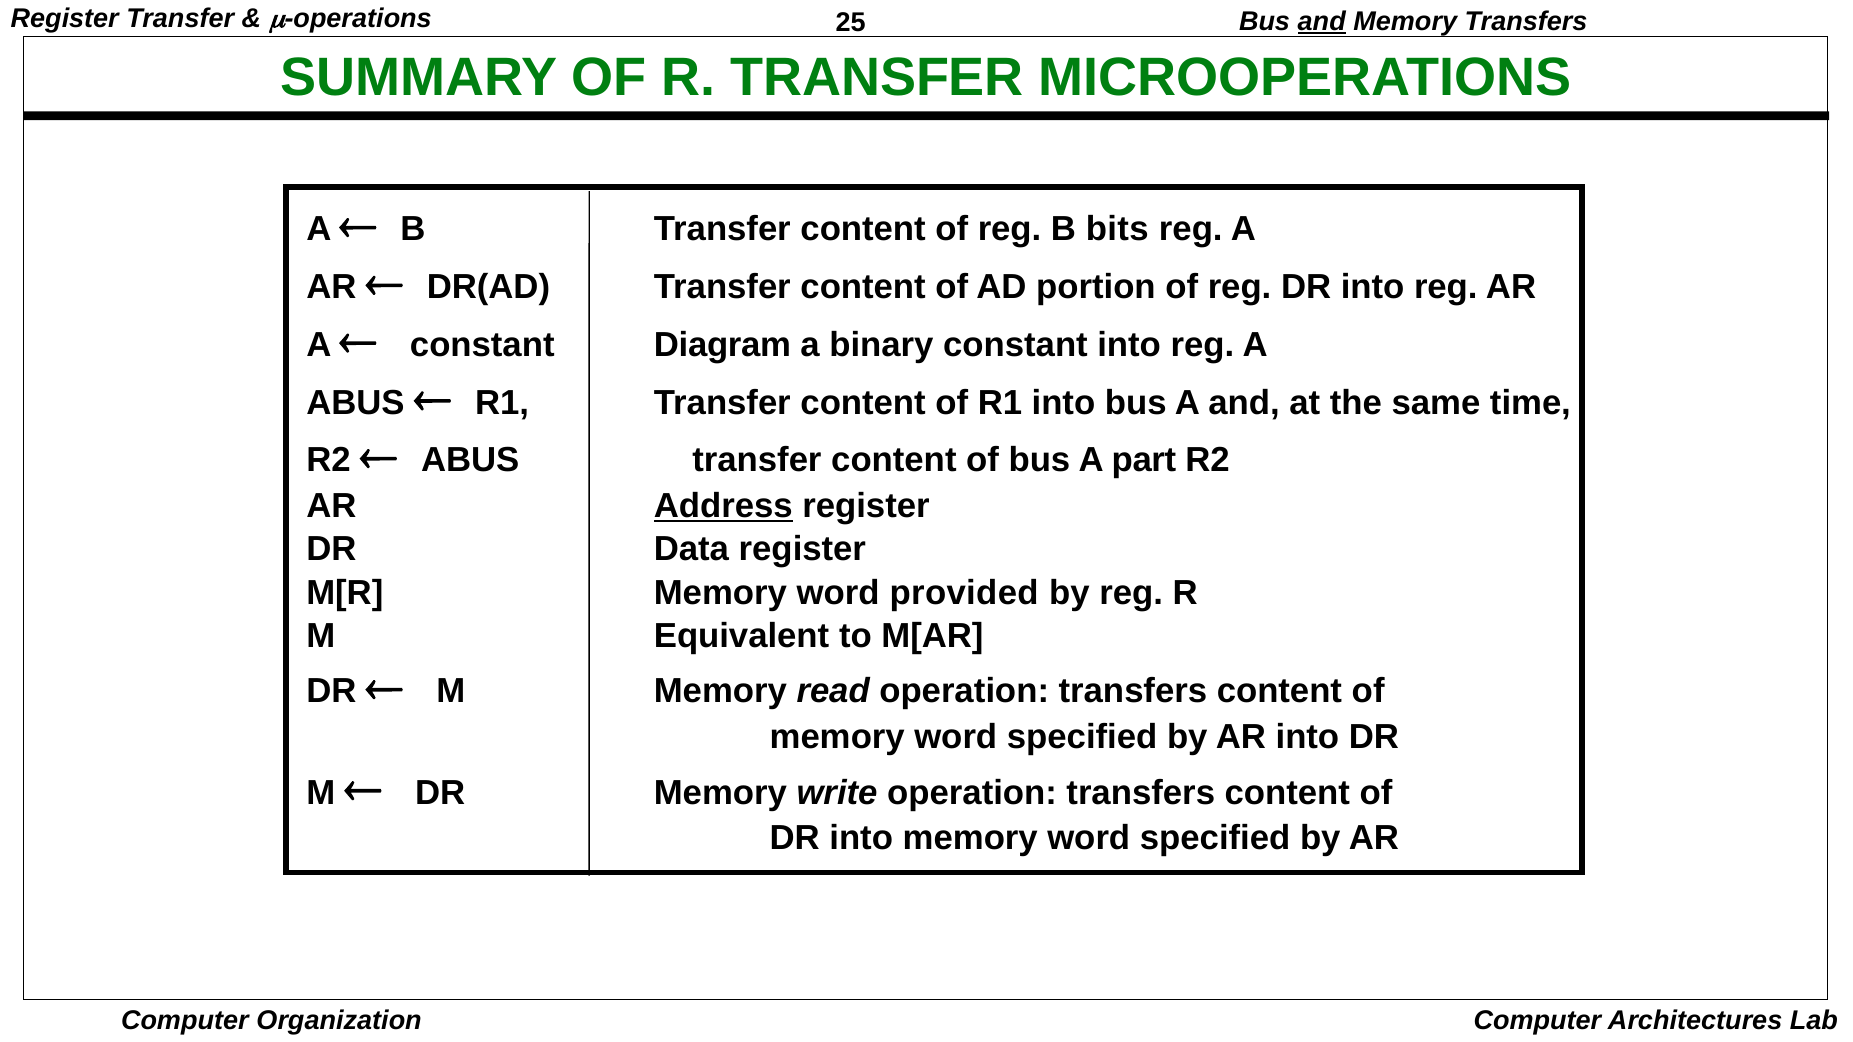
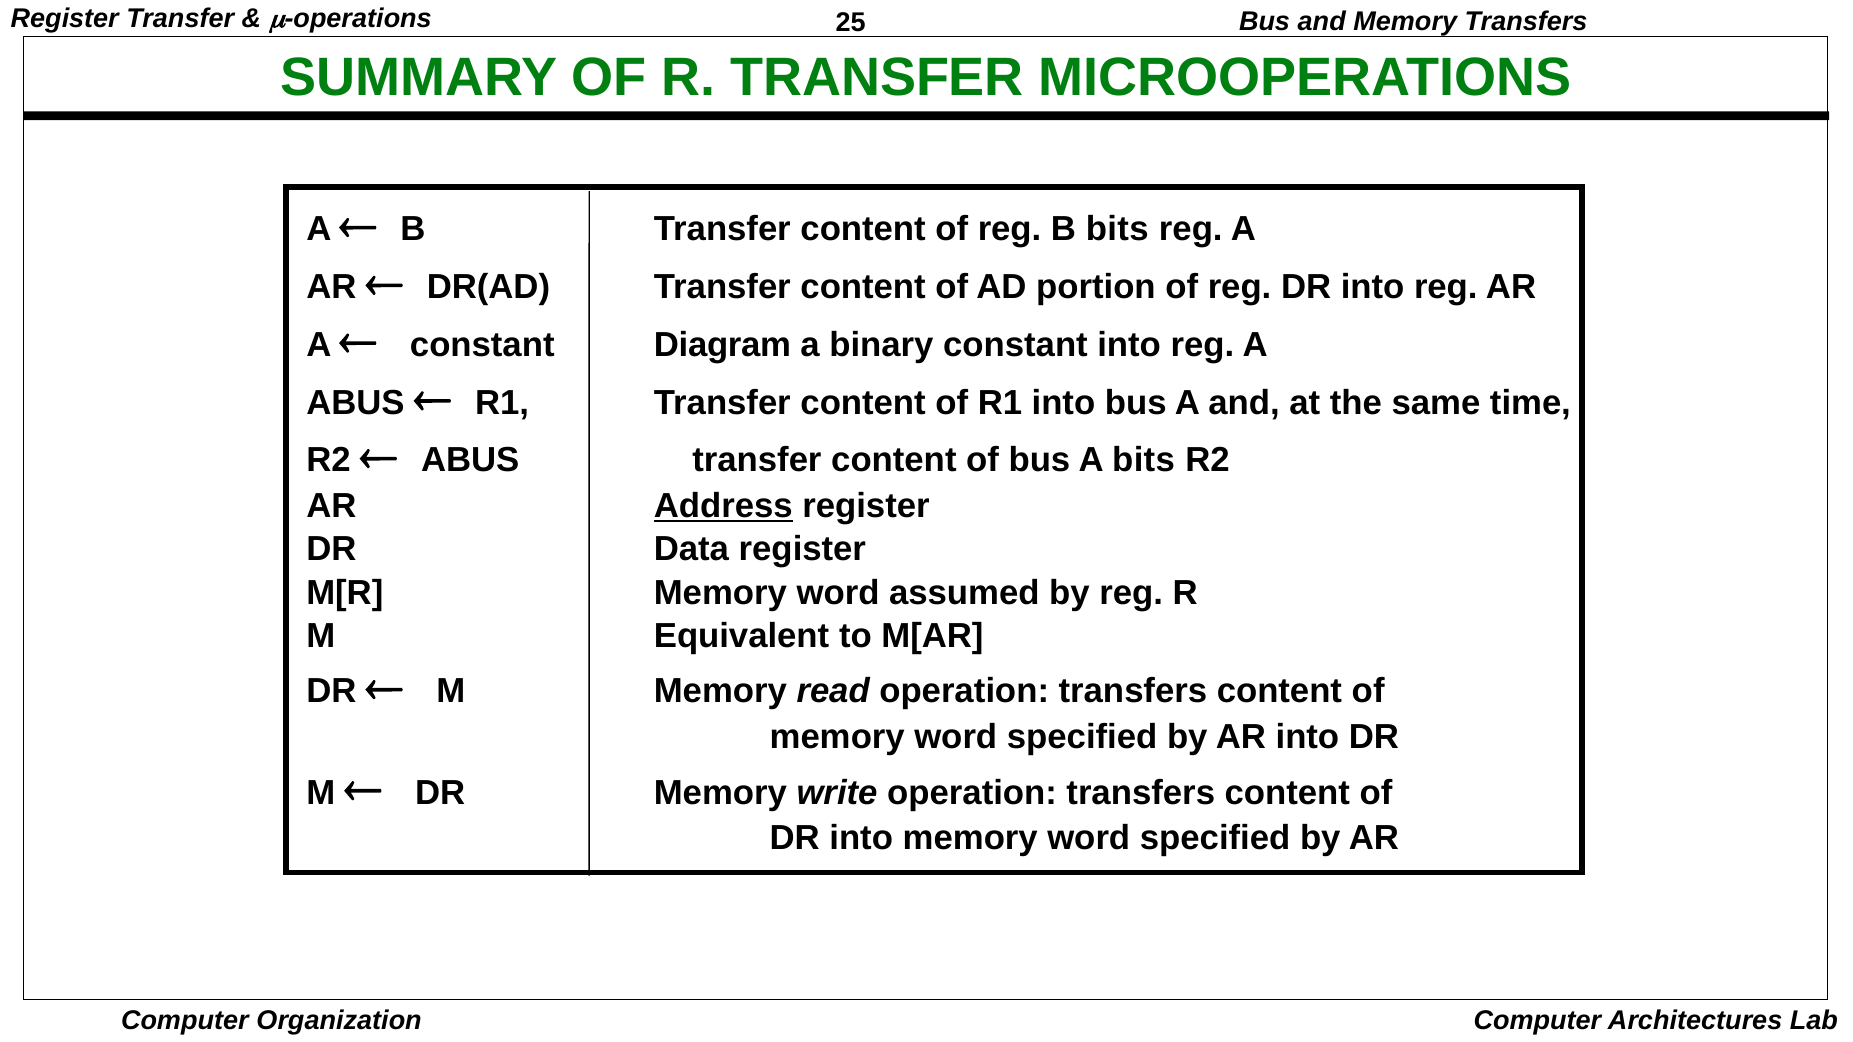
and at (1322, 21) underline: present -> none
A part: part -> bits
provided: provided -> assumed
